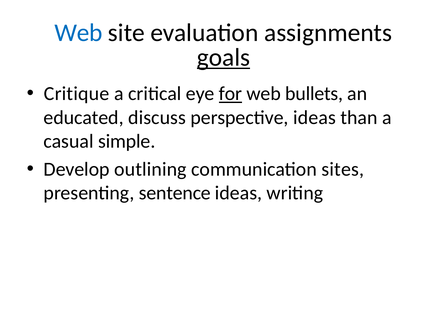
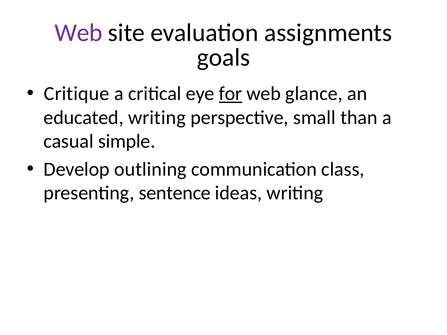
Web at (79, 33) colour: blue -> purple
goals underline: present -> none
bullets: bullets -> glance
educated discuss: discuss -> writing
perspective ideas: ideas -> small
sites: sites -> class
